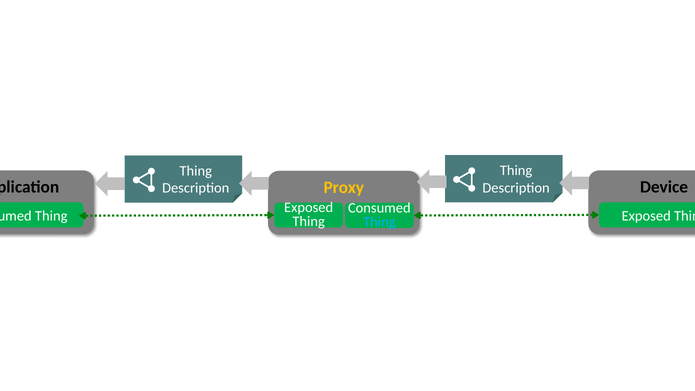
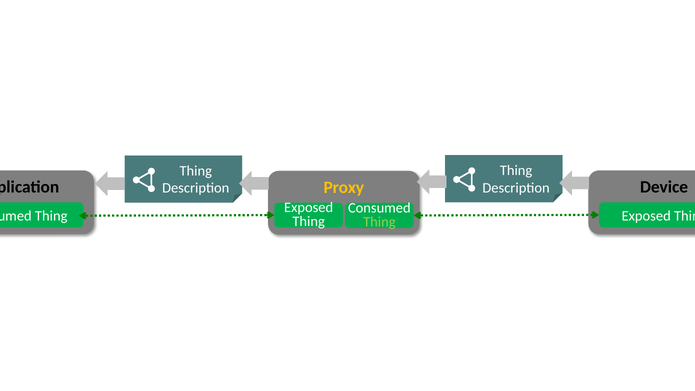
Thing at (379, 222) colour: light blue -> light green
